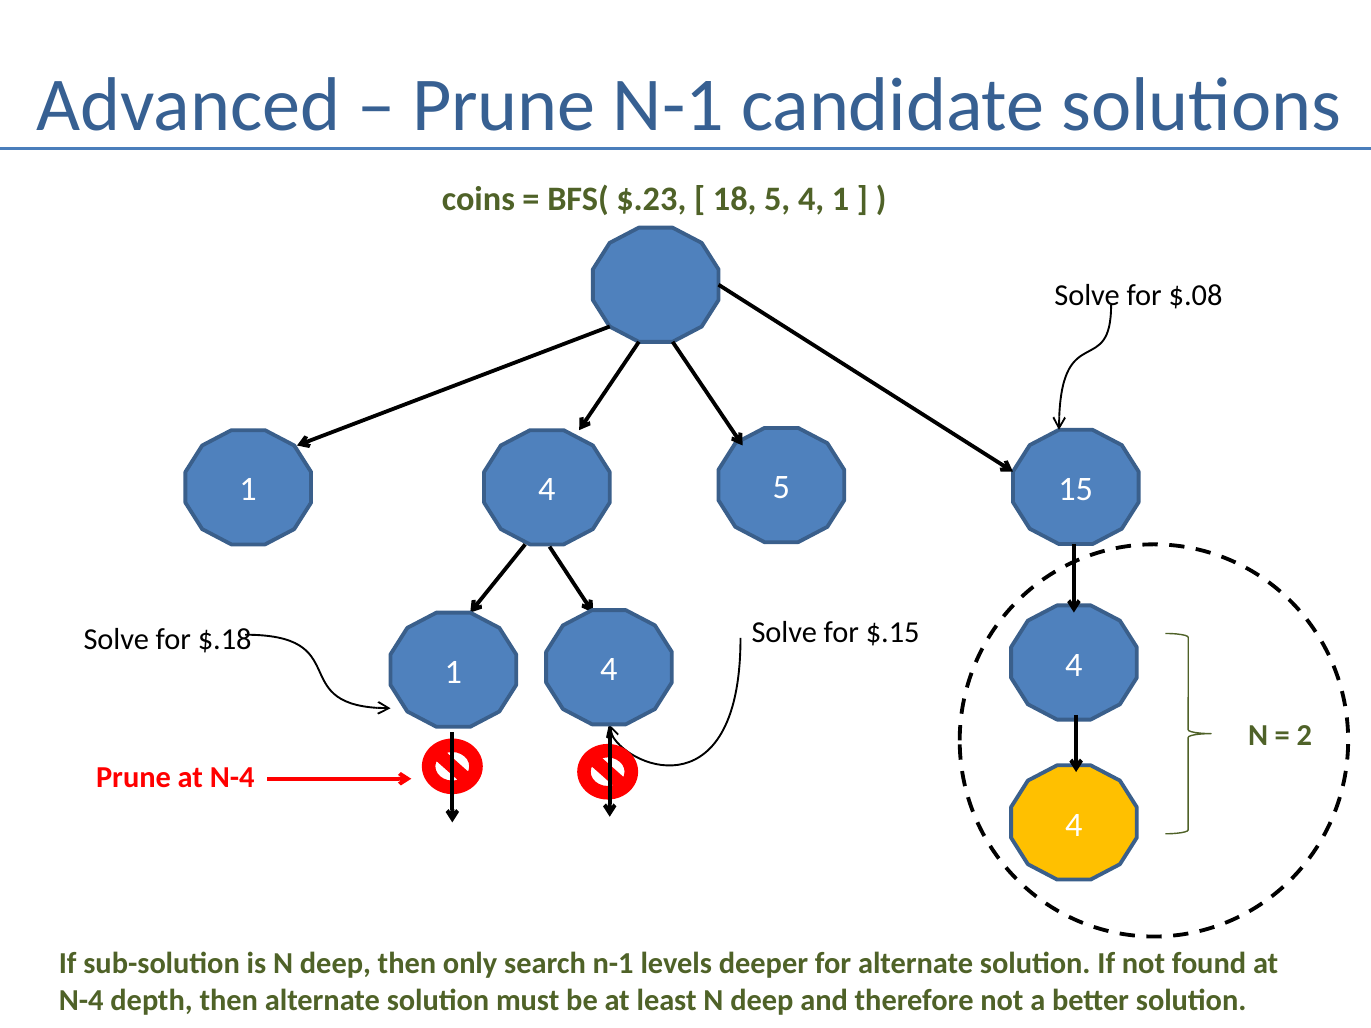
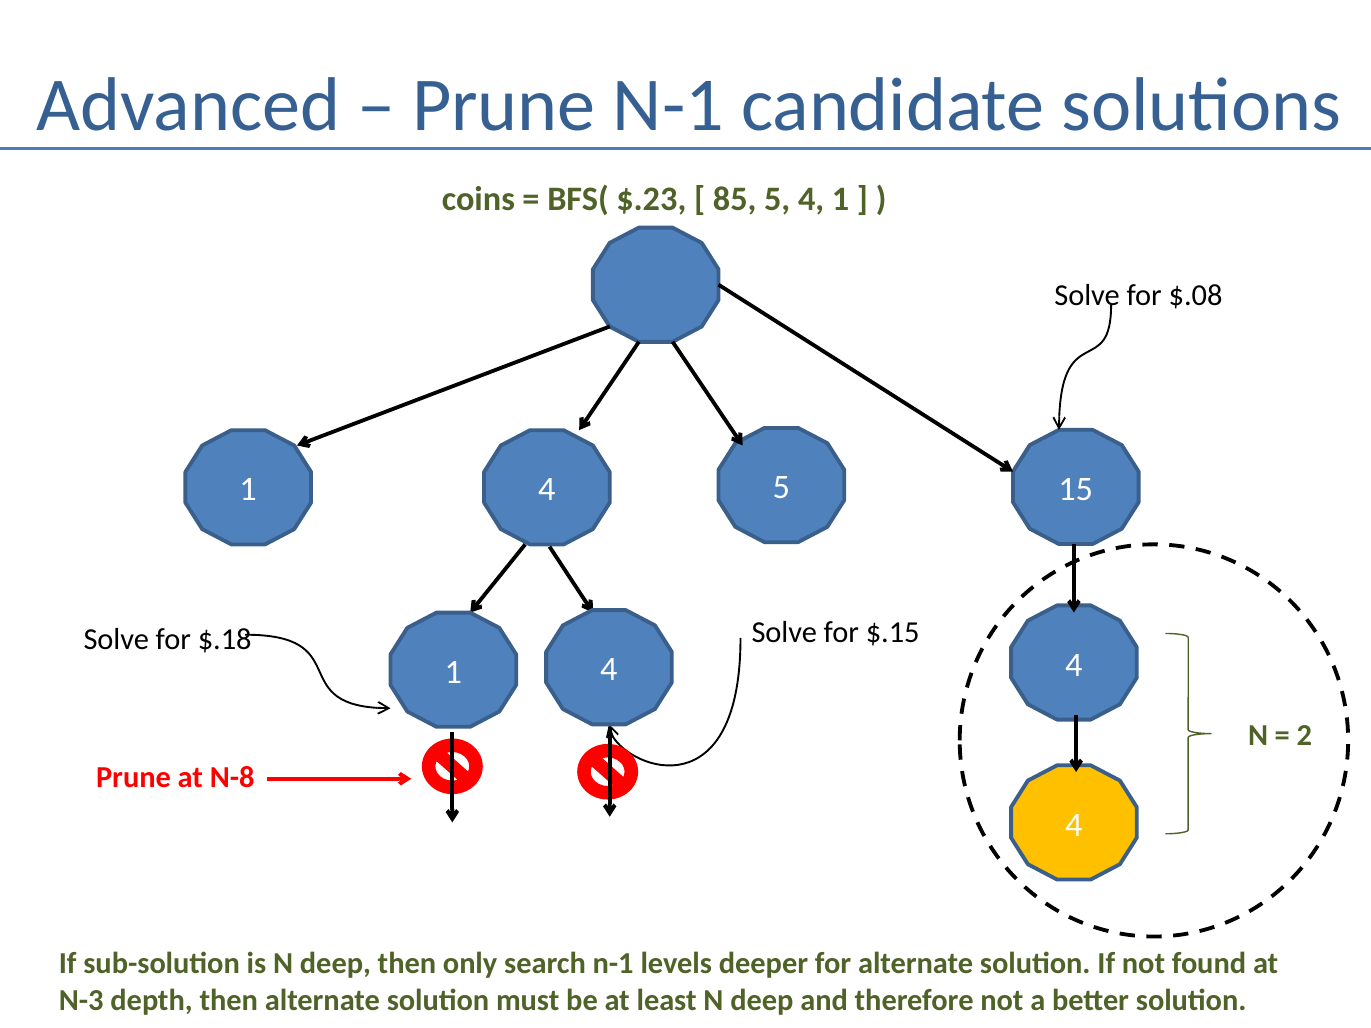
18: 18 -> 85
Prune at N-4: N-4 -> N-8
N-4 at (81, 1000): N-4 -> N-3
